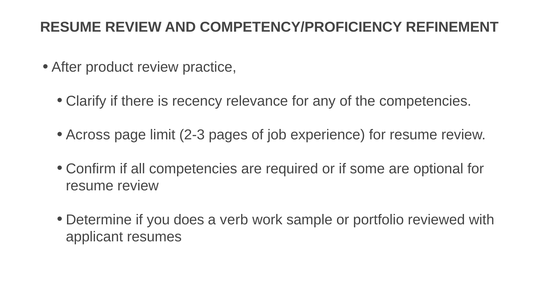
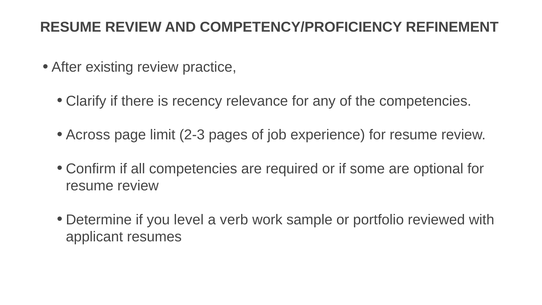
product: product -> existing
does: does -> level
